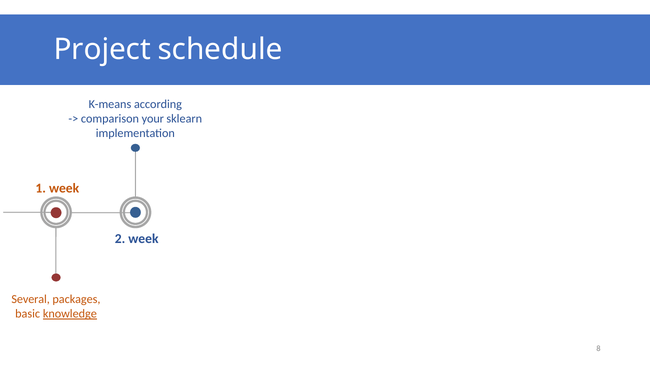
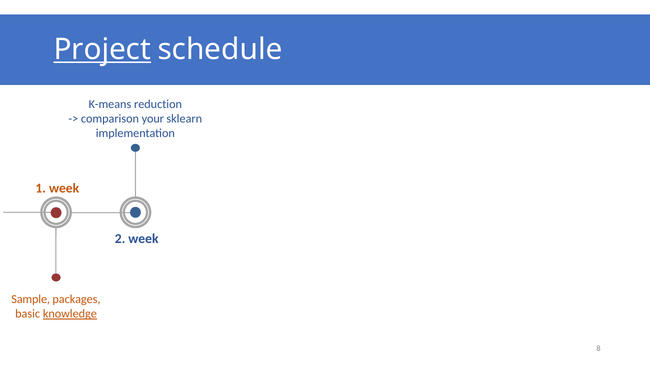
Project underline: none -> present
according: according -> reduction
Several: Several -> Sample
